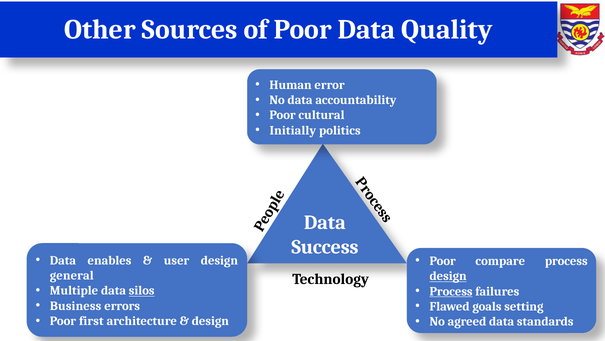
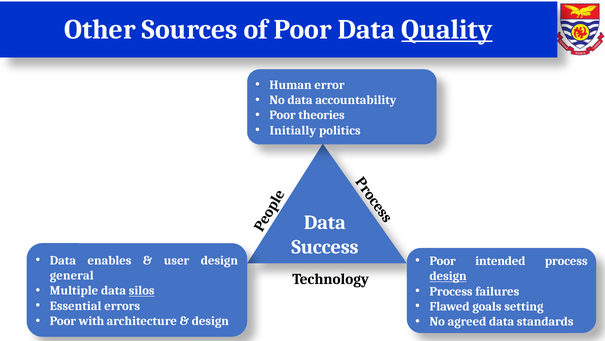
Quality underline: none -> present
cultural: cultural -> theories
compare: compare -> intended
Process at (451, 291) underline: present -> none
Business: Business -> Essential
first: first -> with
